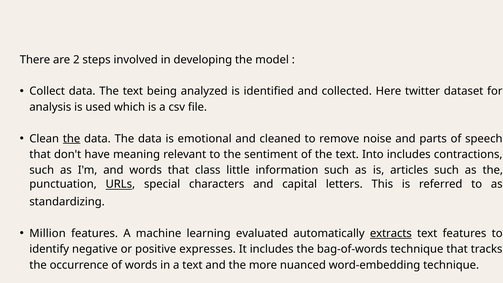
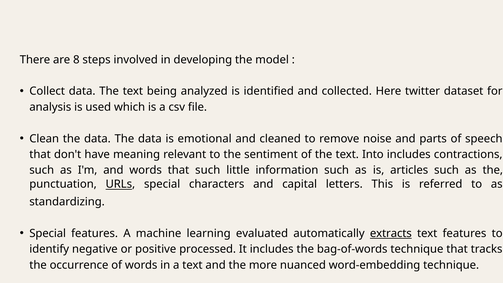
2: 2 -> 8
the at (72, 139) underline: present -> none
that class: class -> such
Million at (48, 233): Million -> Special
expresses: expresses -> processed
